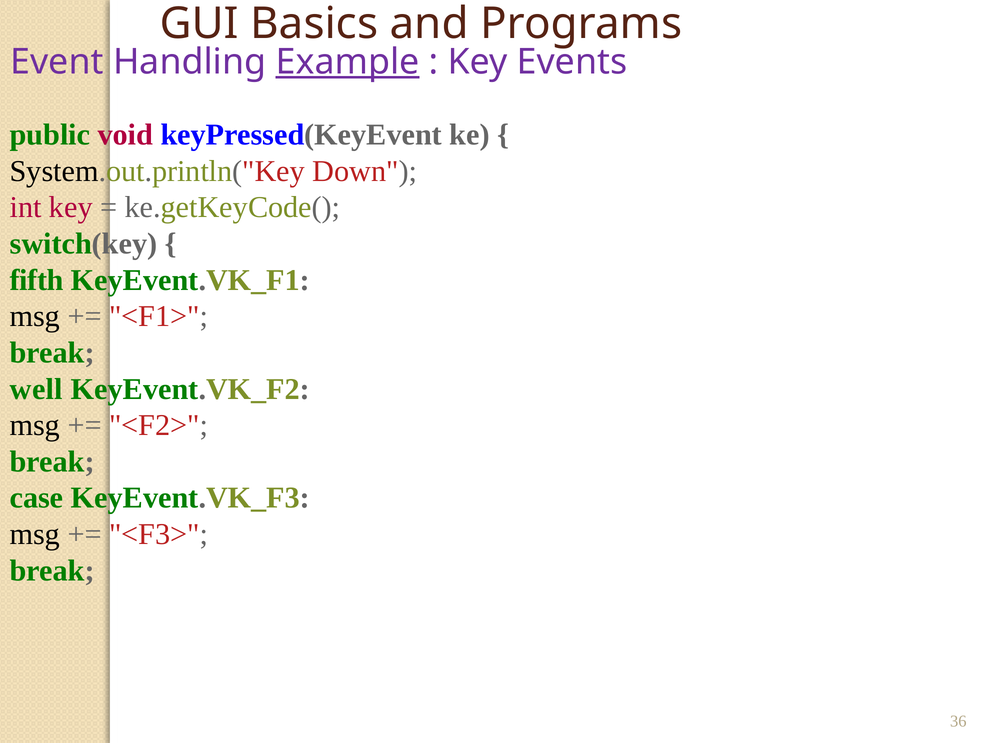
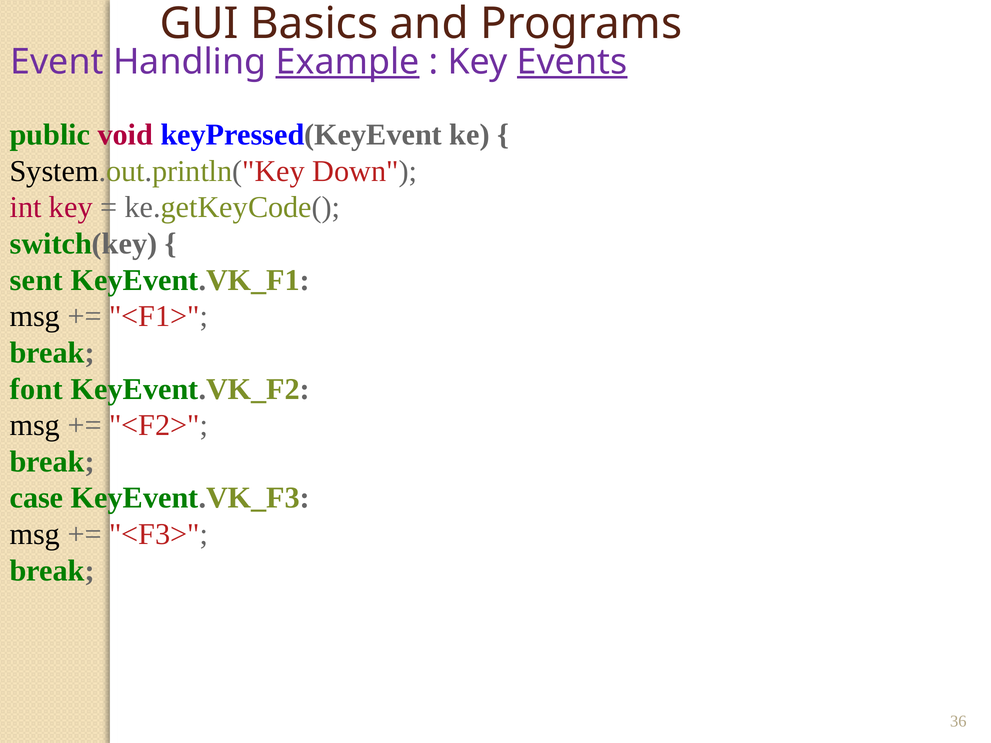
Events underline: none -> present
fifth: fifth -> sent
well: well -> font
